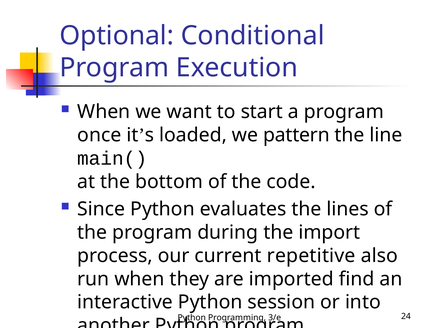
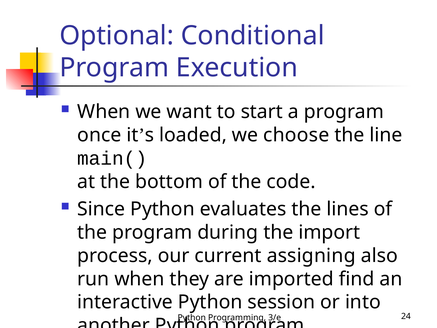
pattern: pattern -> choose
repetitive: repetitive -> assigning
